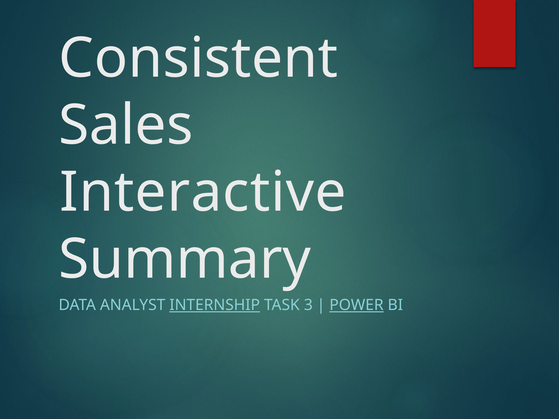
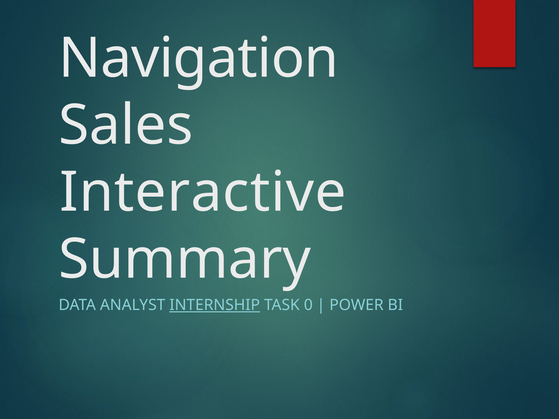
Consistent: Consistent -> Navigation
3: 3 -> 0
POWER underline: present -> none
